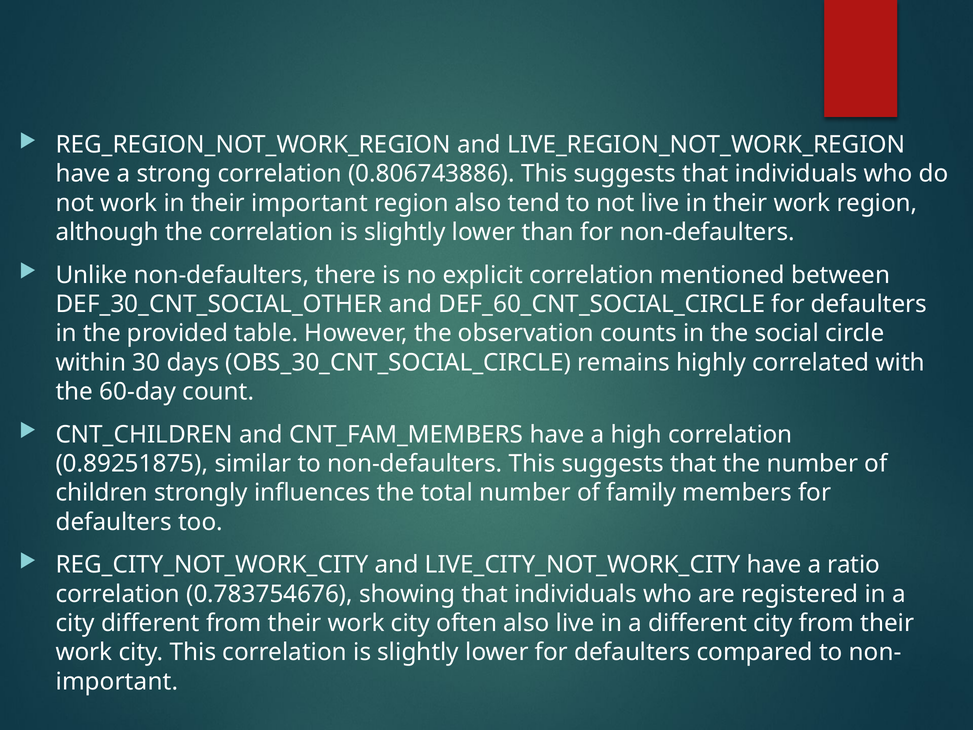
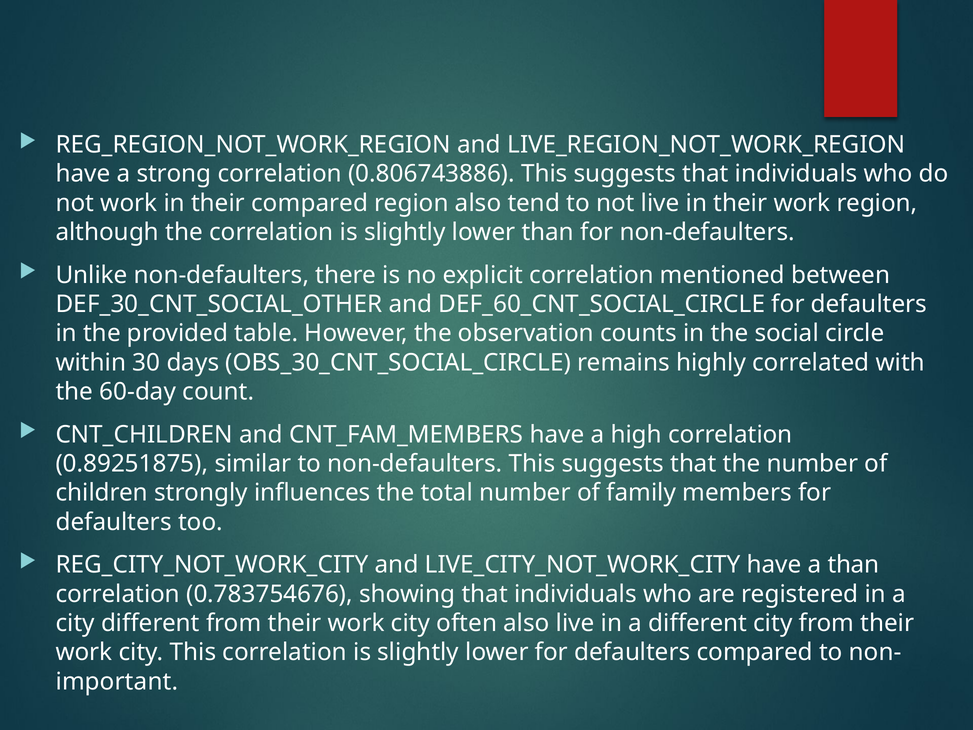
their important: important -> compared
a ratio: ratio -> than
